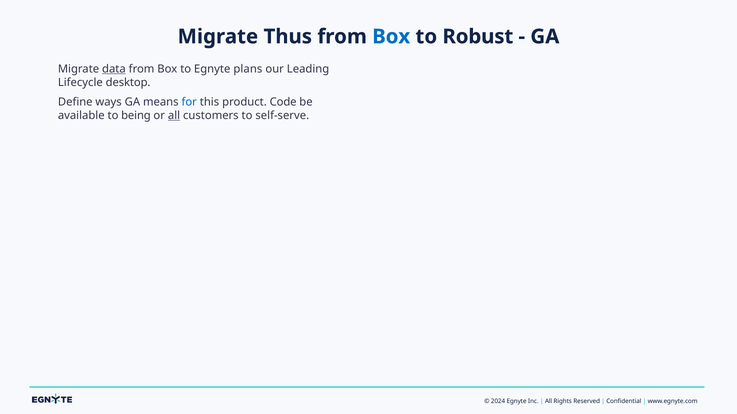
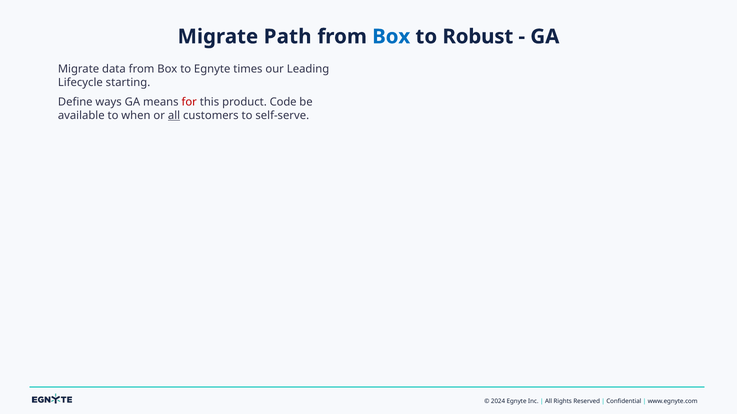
Thus: Thus -> Path
data underline: present -> none
plans: plans -> times
desktop: desktop -> starting
for colour: blue -> red
being: being -> when
